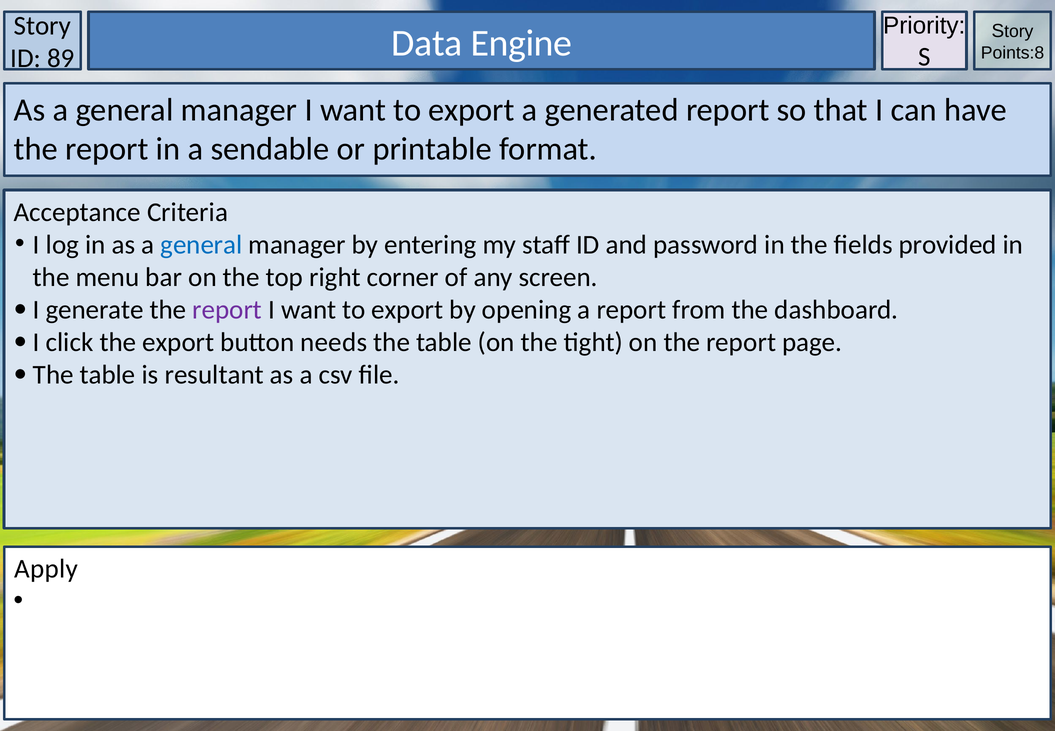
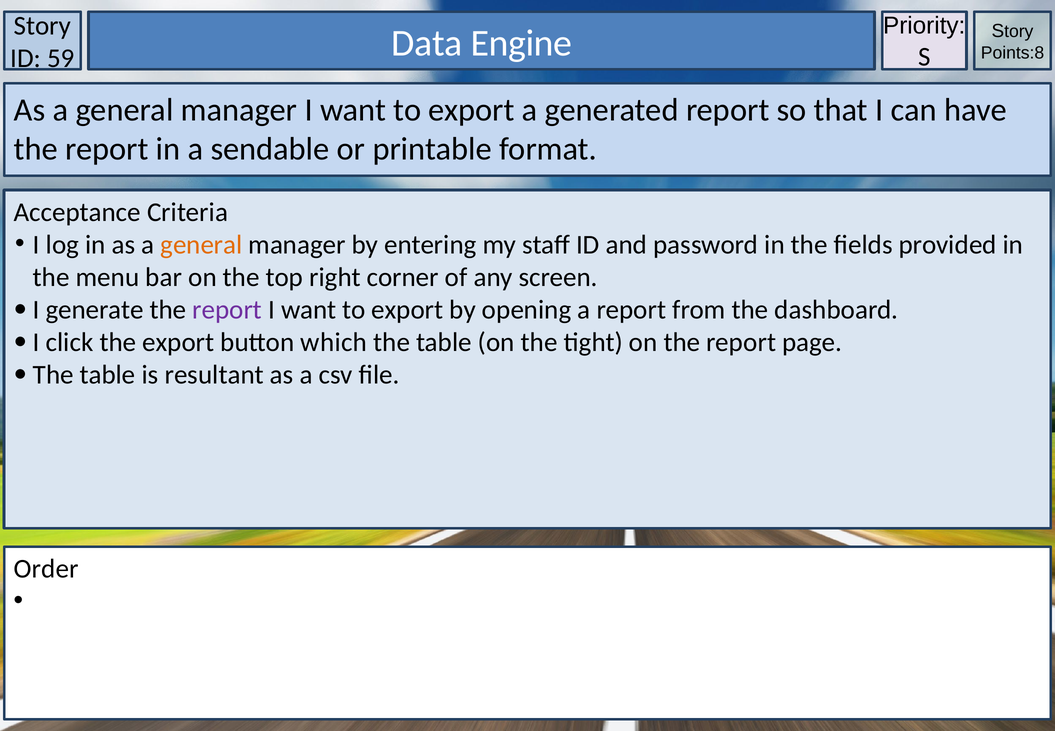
89: 89 -> 59
general at (201, 244) colour: blue -> orange
needs: needs -> which
Apply: Apply -> Order
